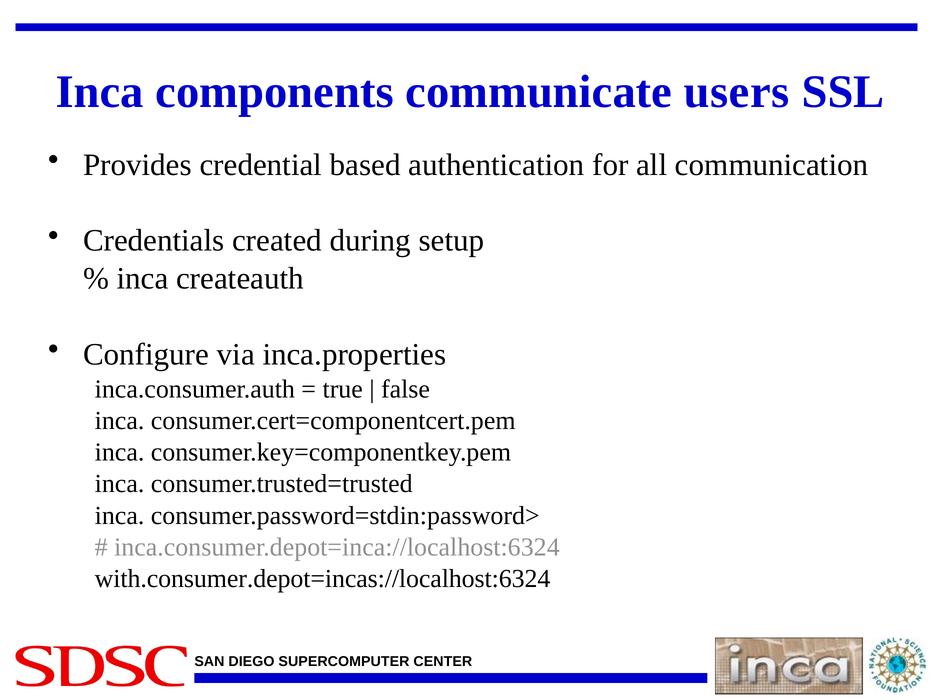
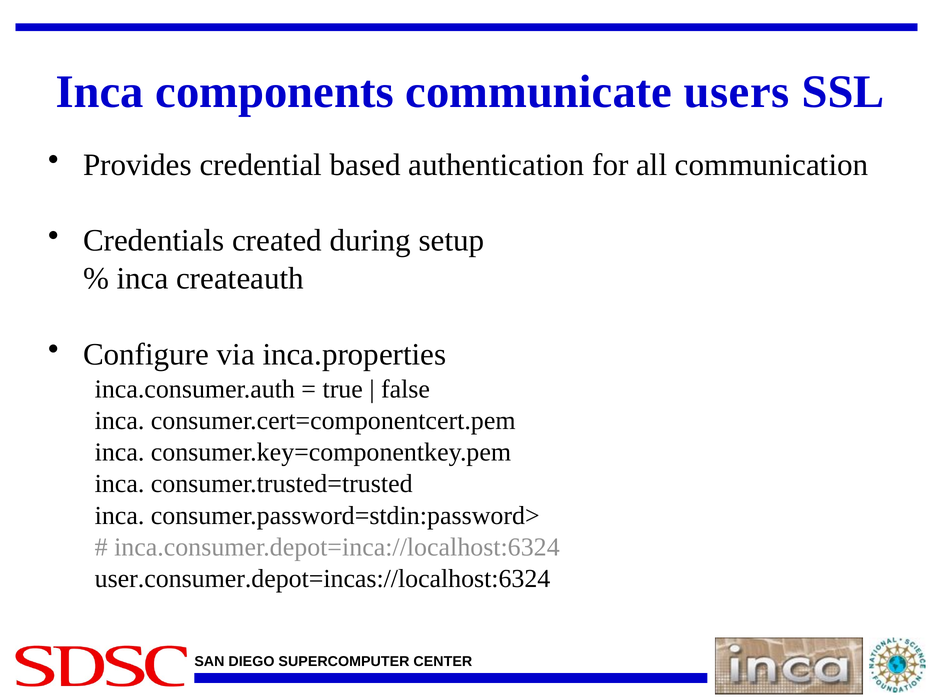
with.consumer.depot=incas://localhost:6324: with.consumer.depot=incas://localhost:6324 -> user.consumer.depot=incas://localhost:6324
